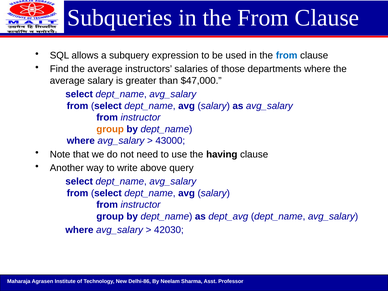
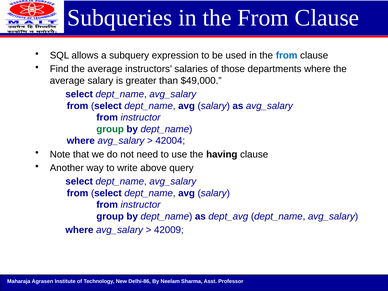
$47,000: $47,000 -> $49,000
group at (110, 129) colour: orange -> green
43000: 43000 -> 42004
42030: 42030 -> 42009
